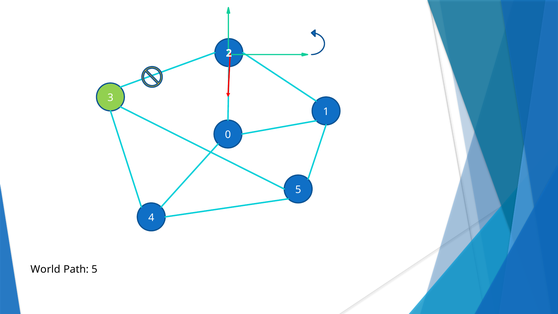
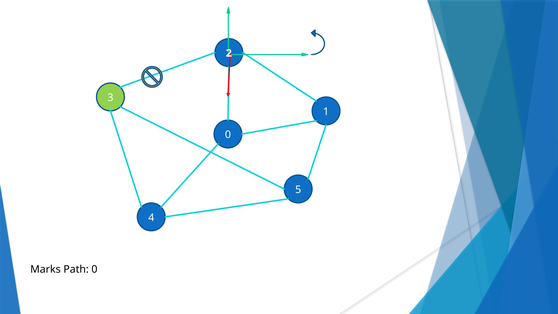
World: World -> Marks
Path 5: 5 -> 0
